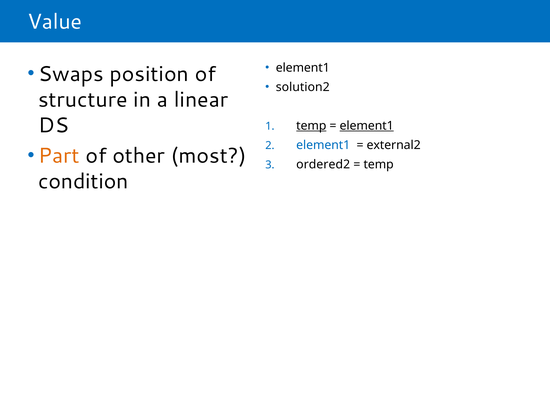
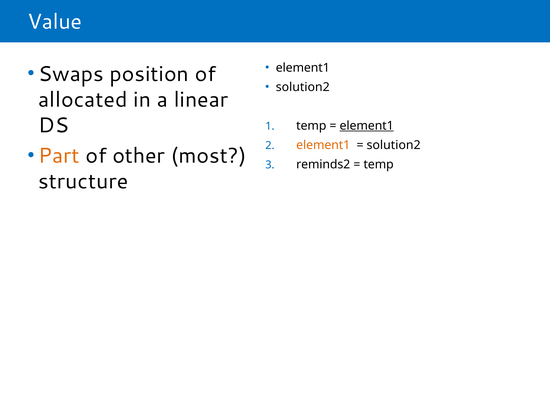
structure: structure -> allocated
temp at (311, 126) underline: present -> none
element1 at (323, 145) colour: blue -> orange
external2 at (394, 145): external2 -> solution2
ordered2: ordered2 -> reminds2
condition: condition -> structure
